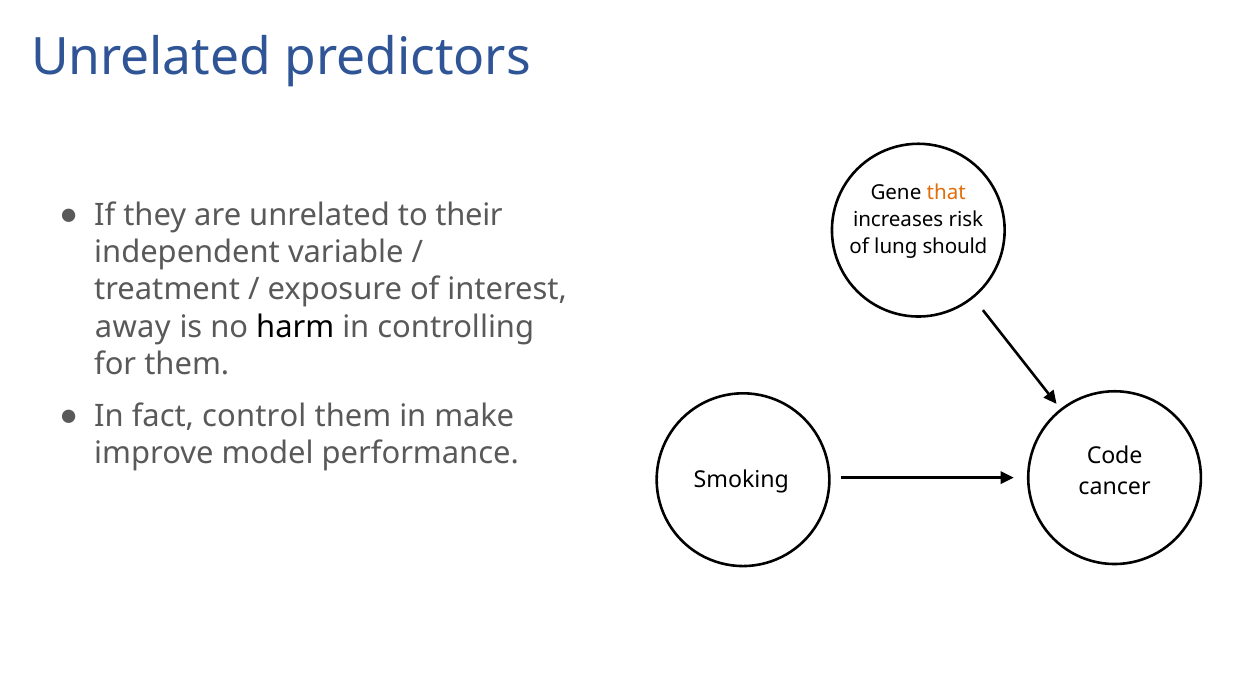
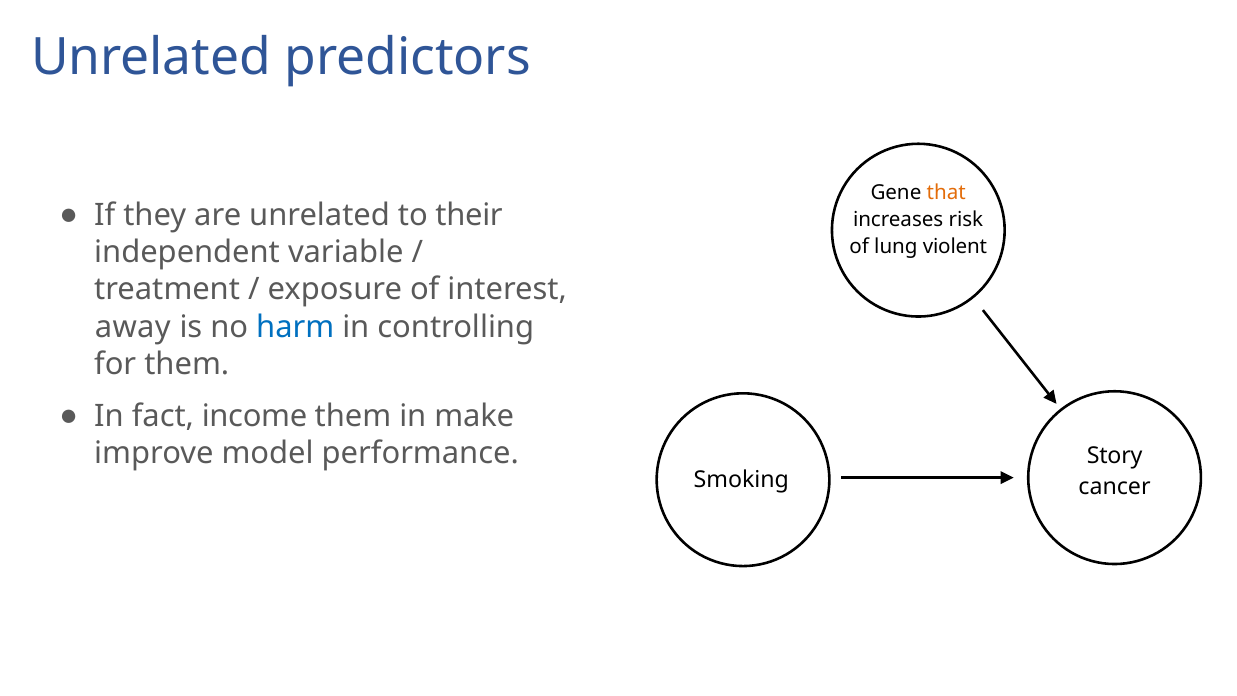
should: should -> violent
harm colour: black -> blue
control: control -> income
Code: Code -> Story
